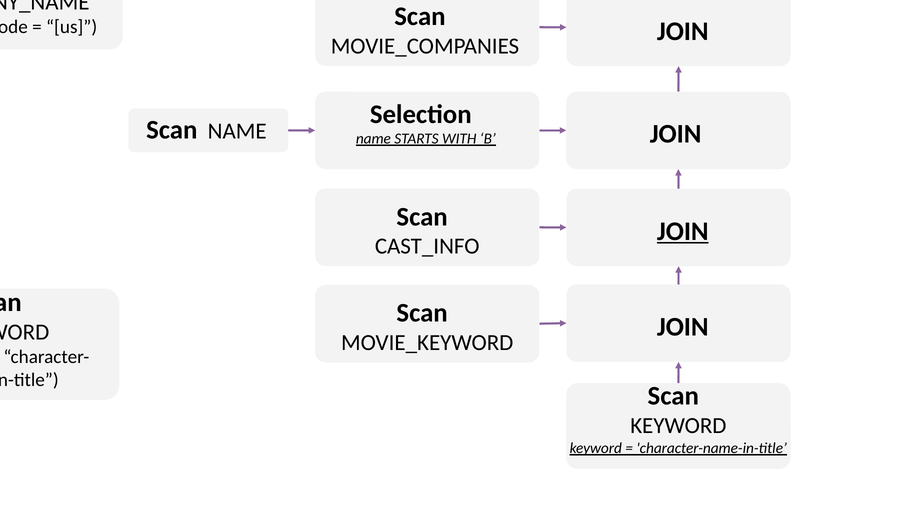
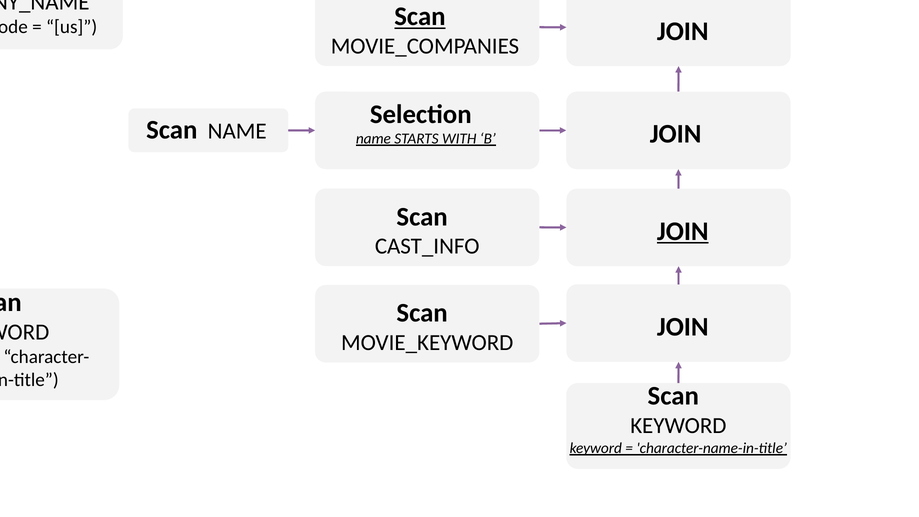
Scan at (420, 17) underline: none -> present
